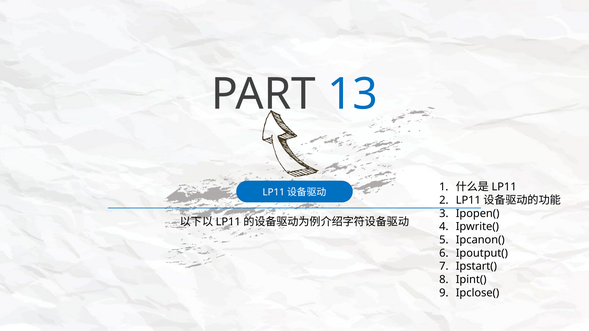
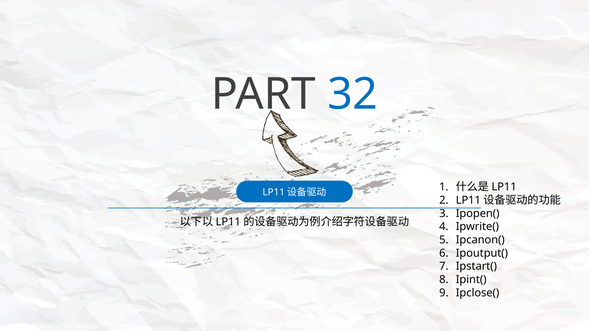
13: 13 -> 32
